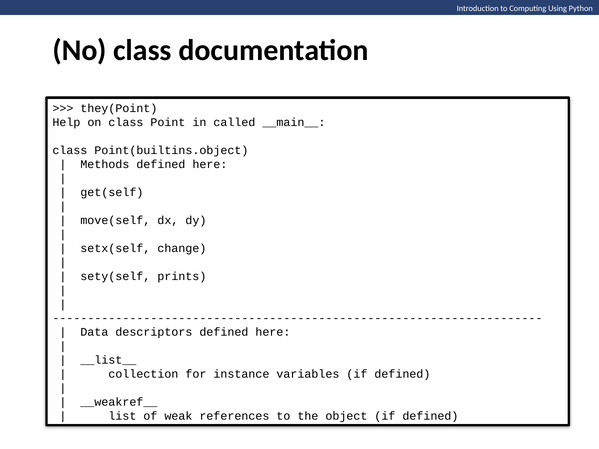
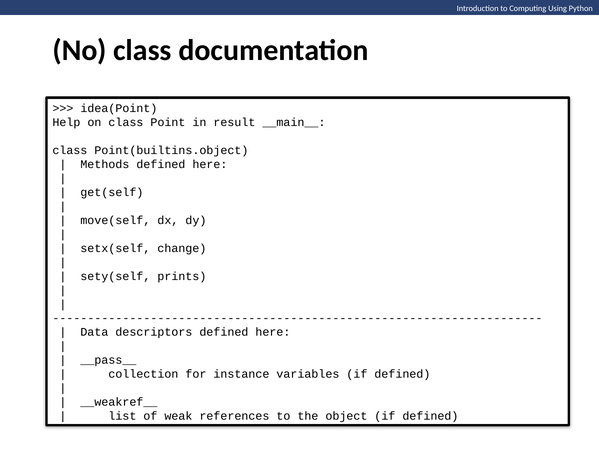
they(Point: they(Point -> idea(Point
called: called -> result
__list__: __list__ -> __pass__
